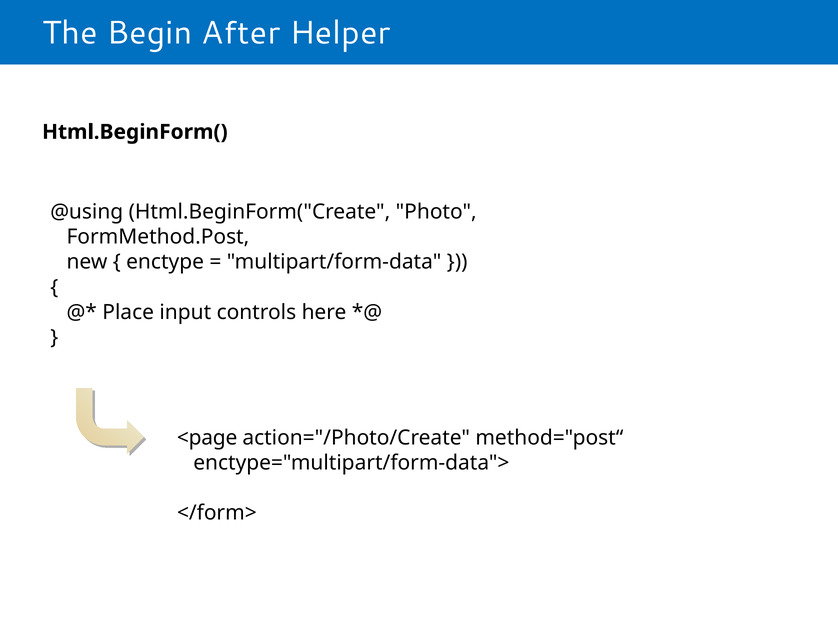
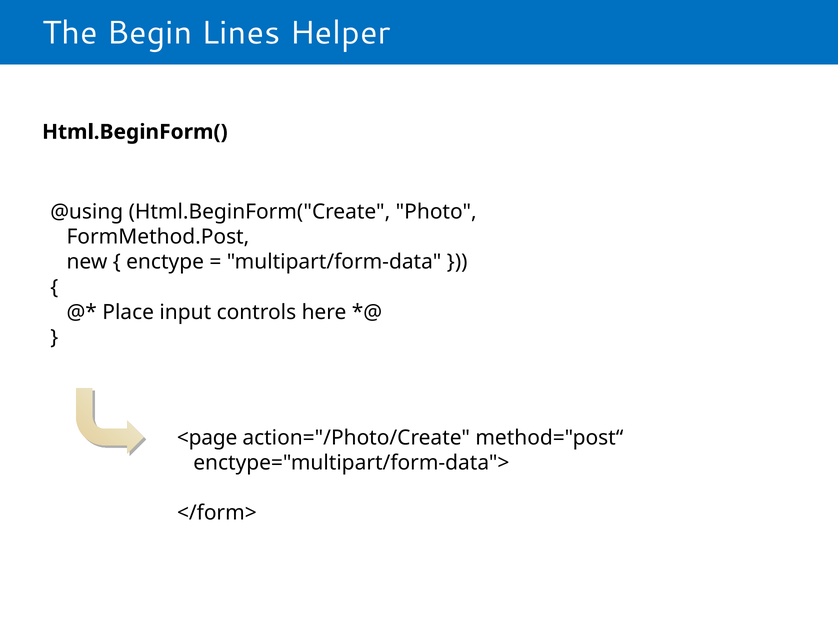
After: After -> Lines
